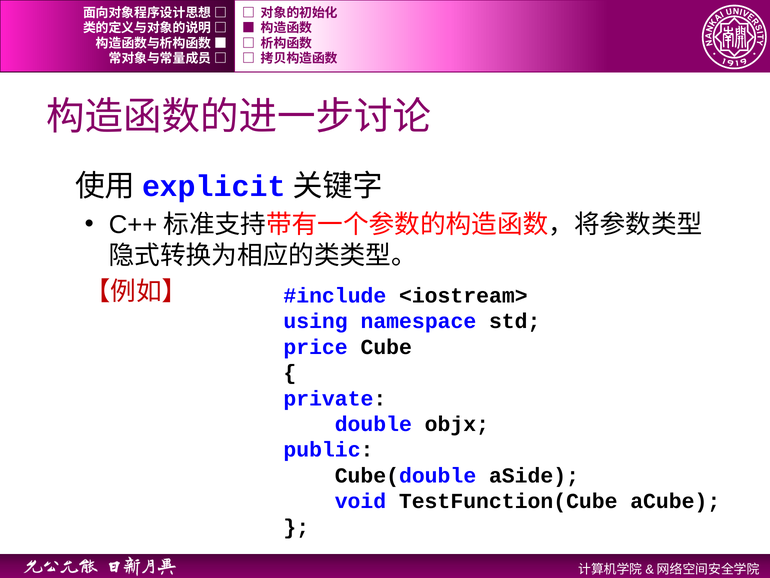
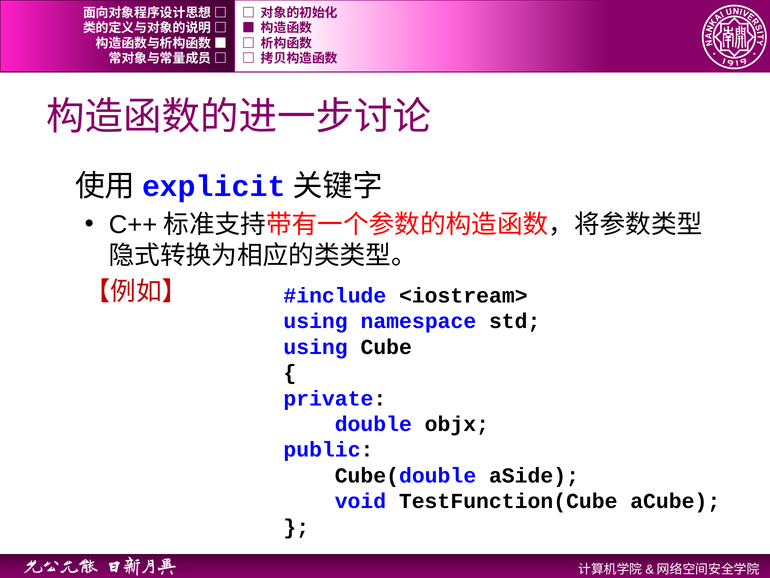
price at (316, 347): price -> using
